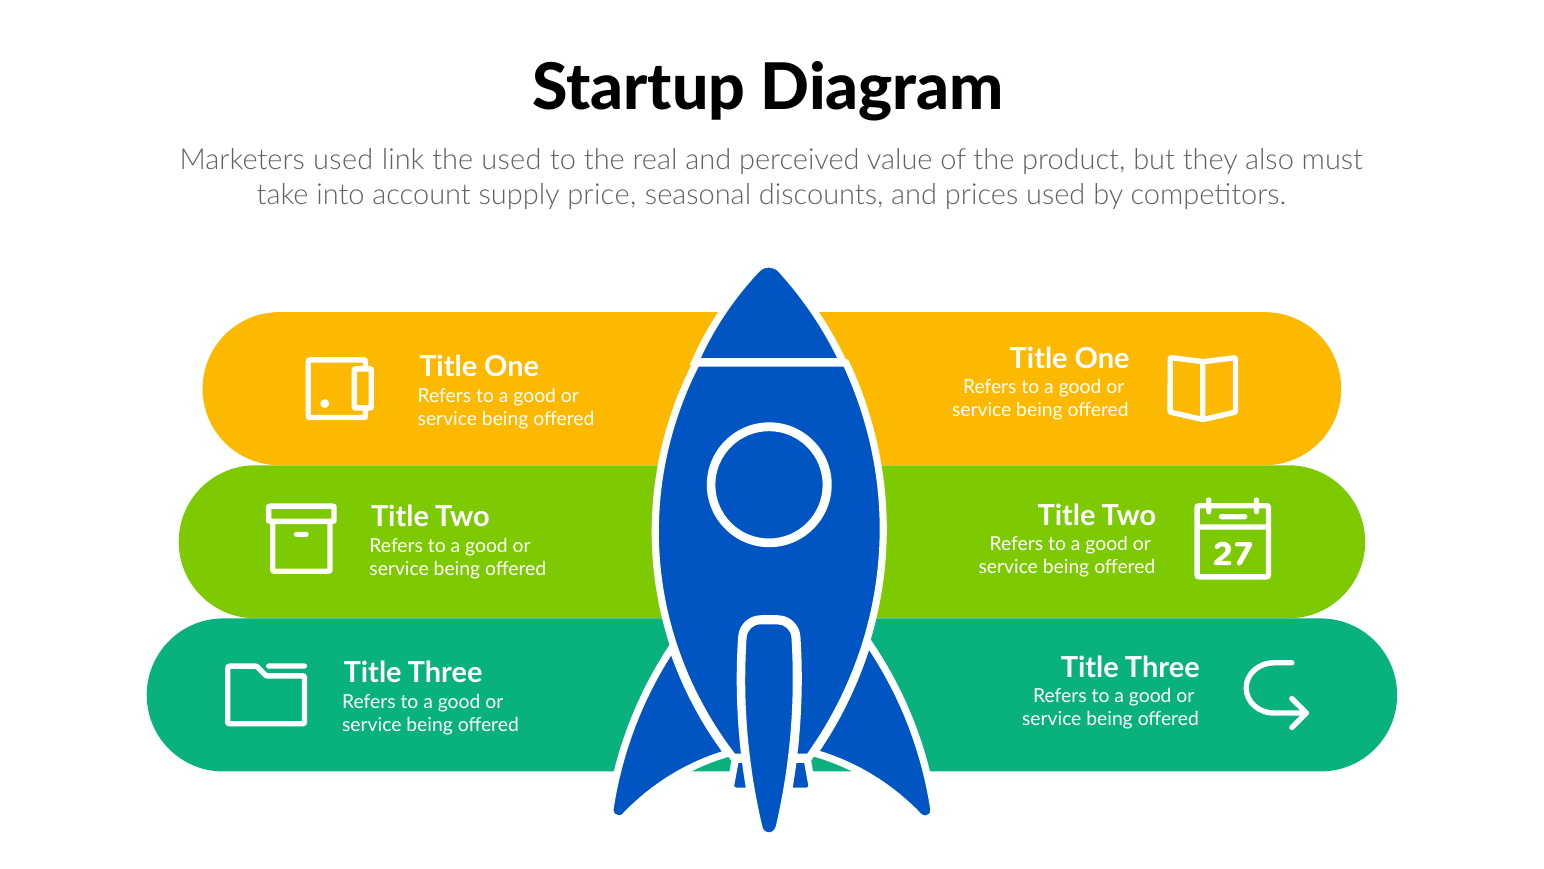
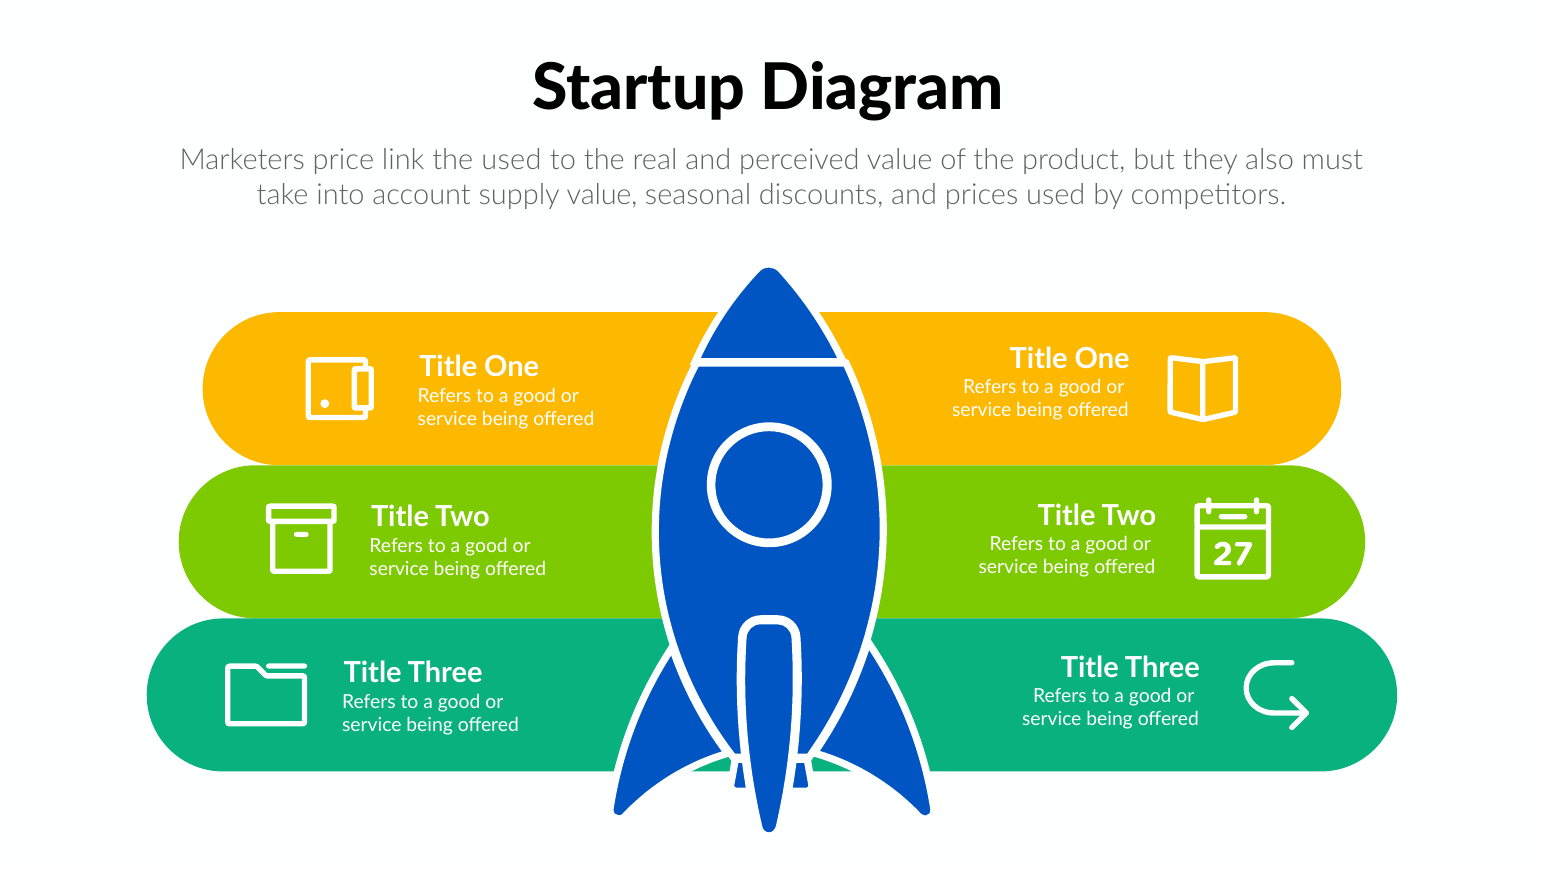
Marketers used: used -> price
supply price: price -> value
